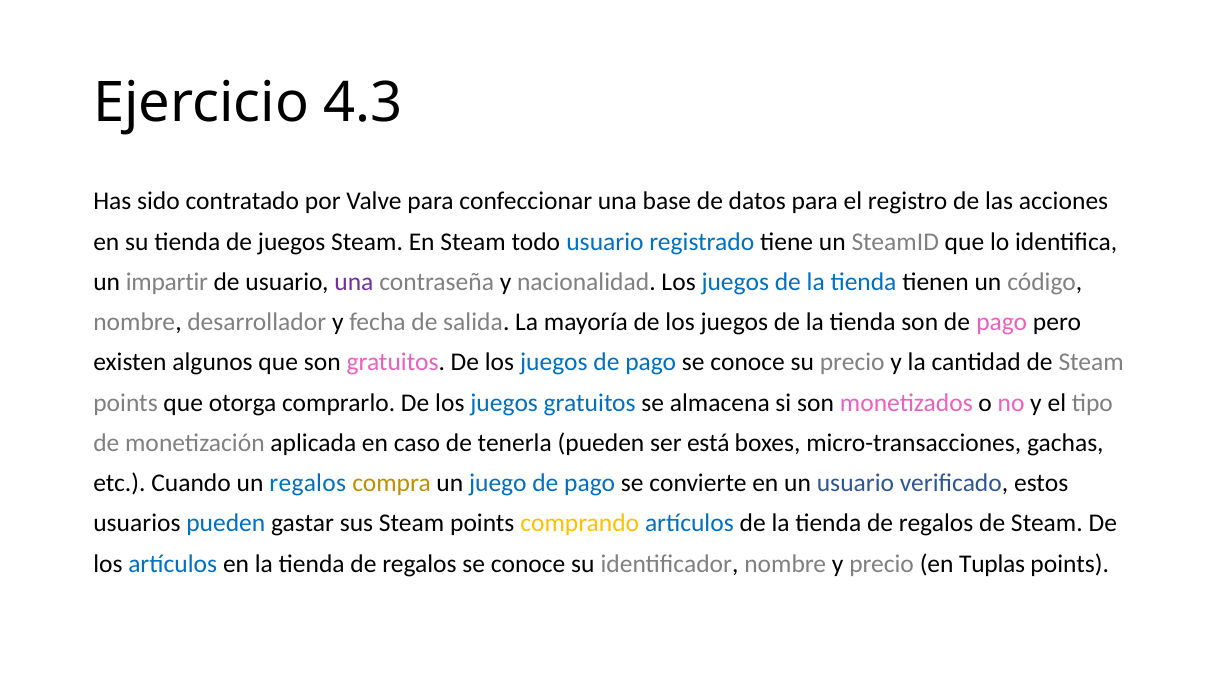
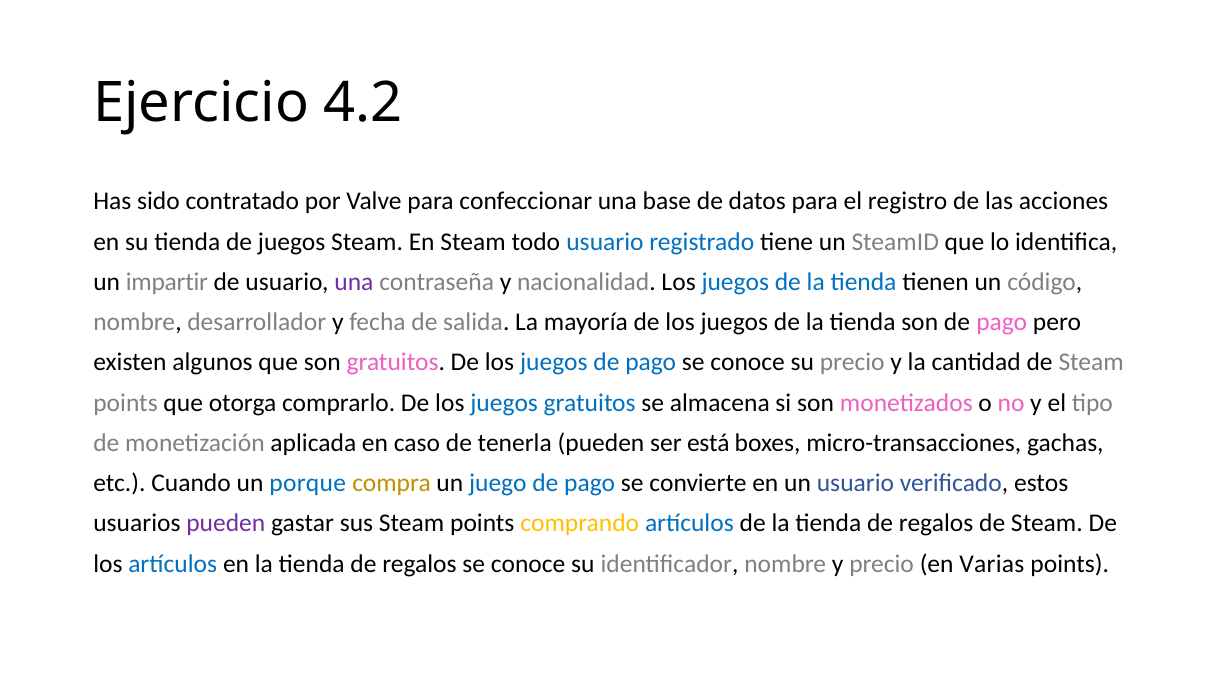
4.3: 4.3 -> 4.2
un regalos: regalos -> porque
pueden at (226, 524) colour: blue -> purple
Tuplas: Tuplas -> Varias
